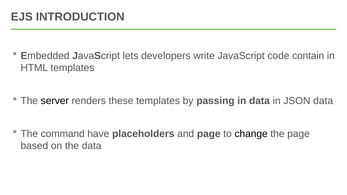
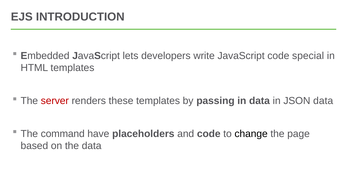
contain: contain -> special
server colour: black -> red
and page: page -> code
